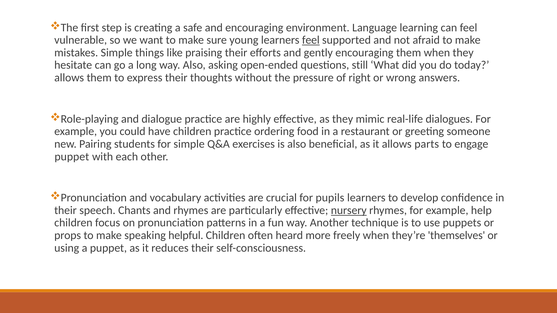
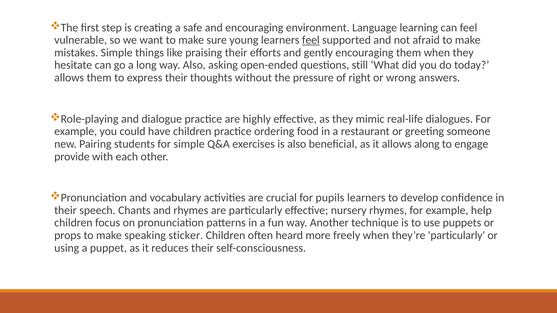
parts: parts -> along
puppet at (72, 157): puppet -> provide
nursery underline: present -> none
helpful: helpful -> sticker
they’re themselves: themselves -> particularly
